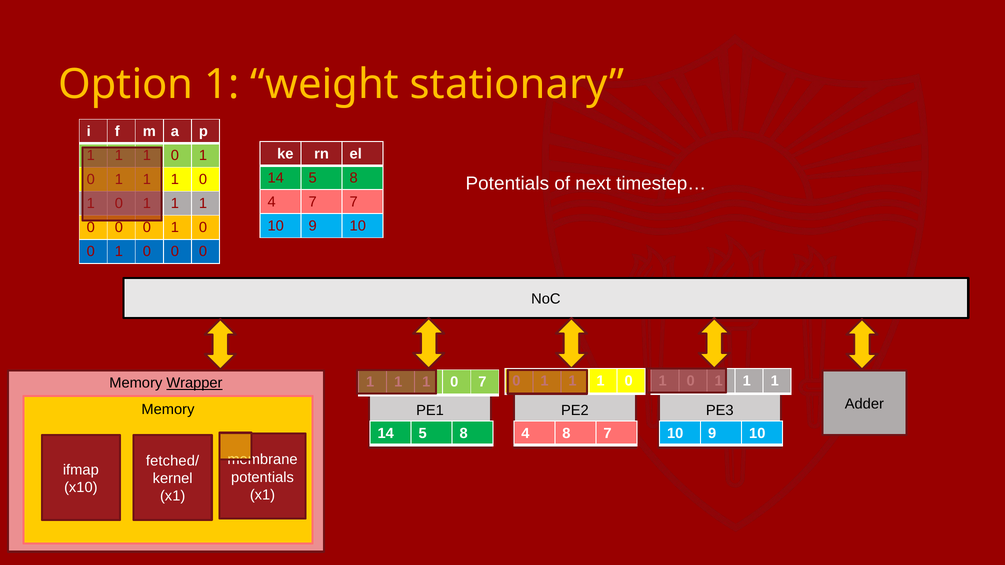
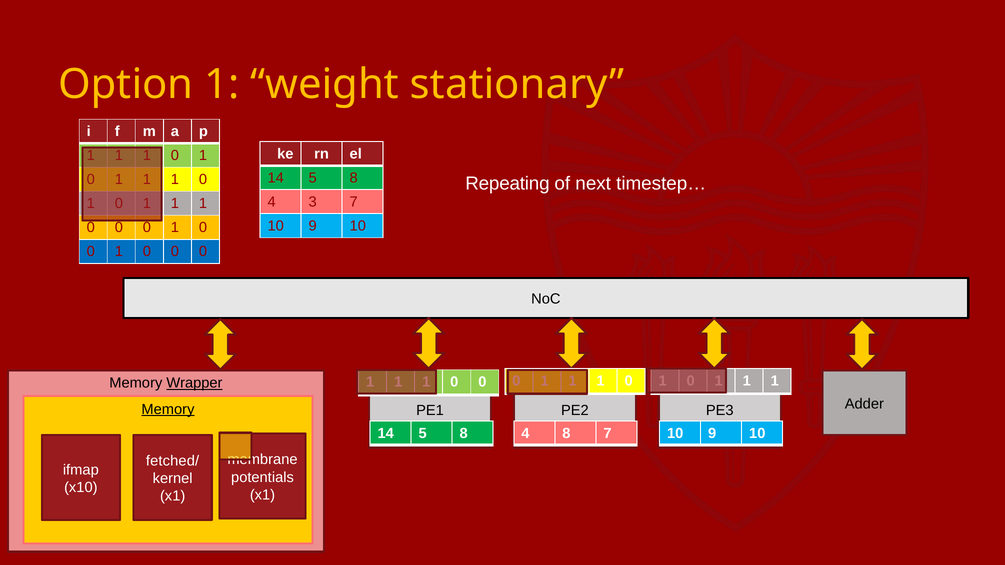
Potentials at (507, 184): Potentials -> Repeating
4 7: 7 -> 3
7 at (482, 382): 7 -> 0
Memory at (168, 409) underline: none -> present
